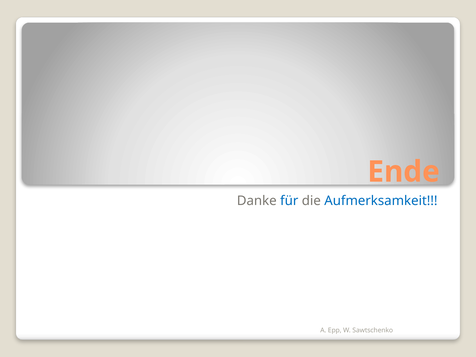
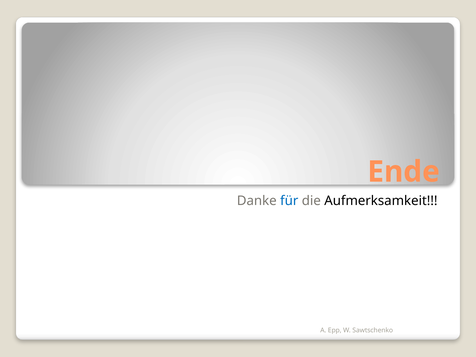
Aufmerksamkeit colour: blue -> black
